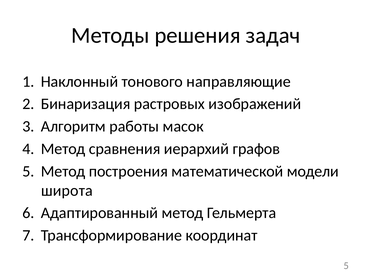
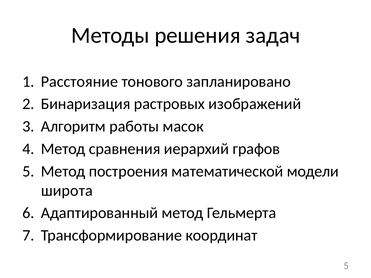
Наклонный: Наклонный -> Расстояние
направляющие: направляющие -> запланировано
